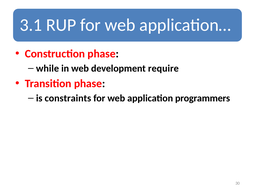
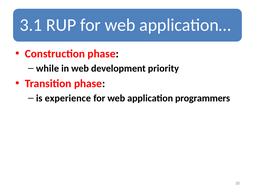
require: require -> priority
constraints: constraints -> experience
